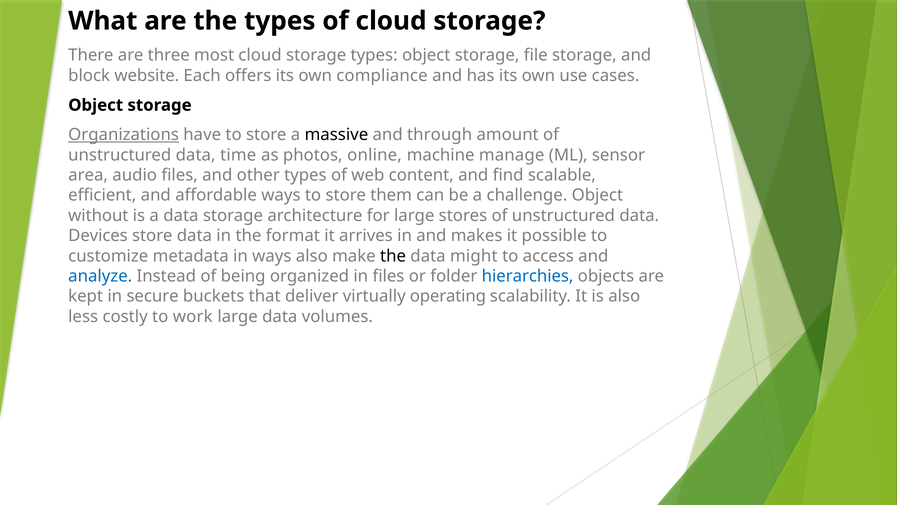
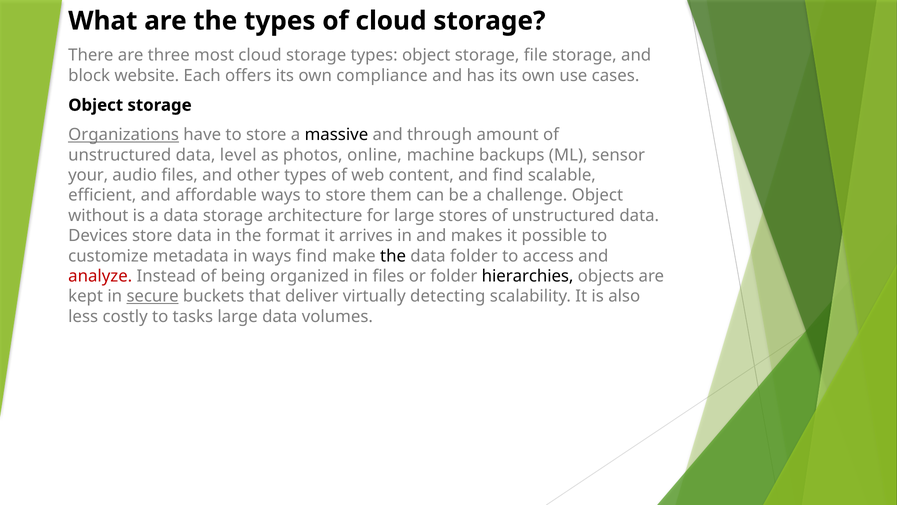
time: time -> level
manage: manage -> backups
area: area -> your
ways also: also -> find
data might: might -> folder
analyze colour: blue -> red
hierarchies colour: blue -> black
secure underline: none -> present
operating: operating -> detecting
work: work -> tasks
